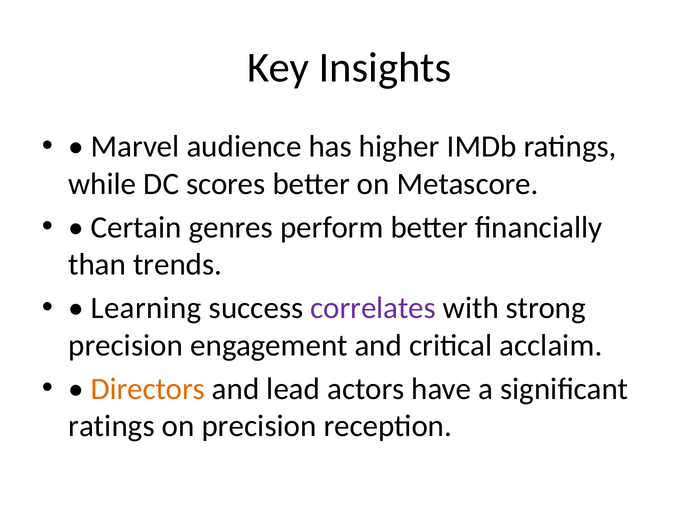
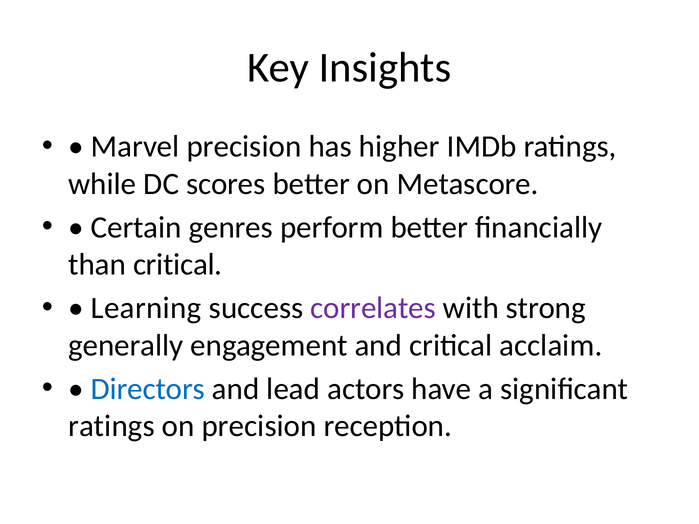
Marvel audience: audience -> precision
than trends: trends -> critical
precision at (126, 346): precision -> generally
Directors colour: orange -> blue
